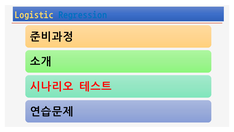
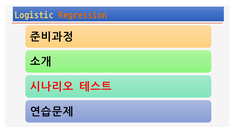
Regression colour: blue -> orange
